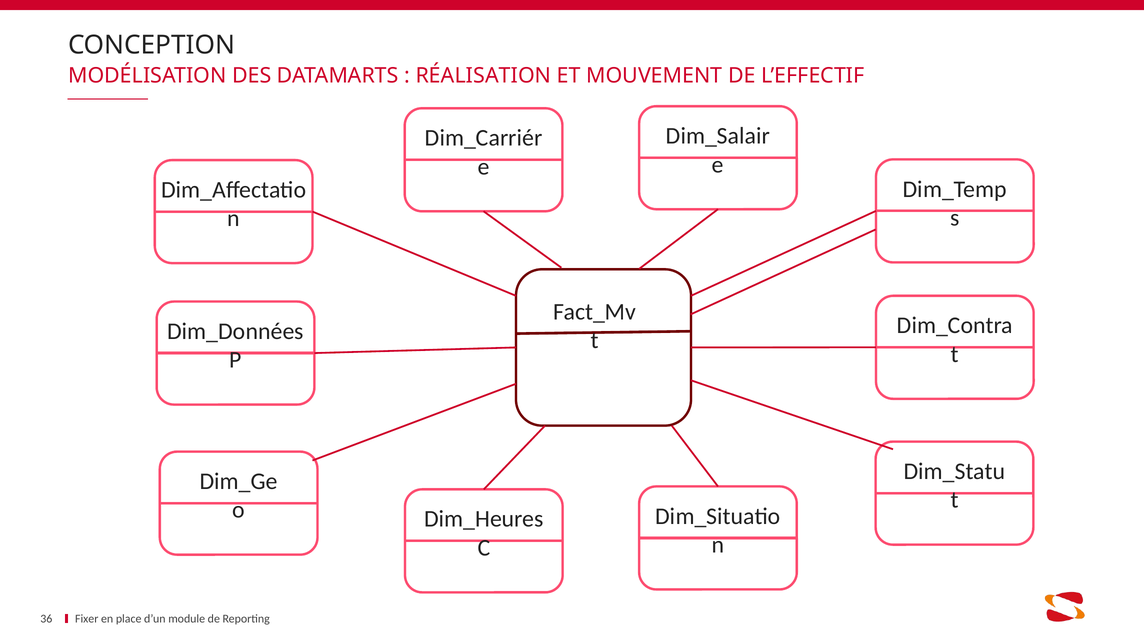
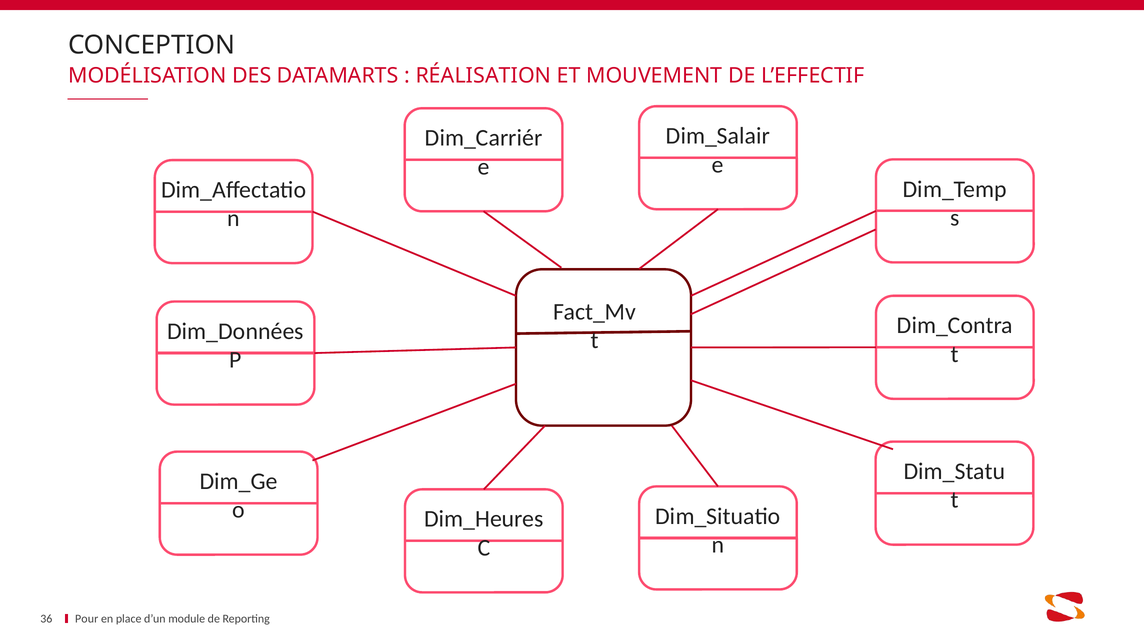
Fixer: Fixer -> Pour
